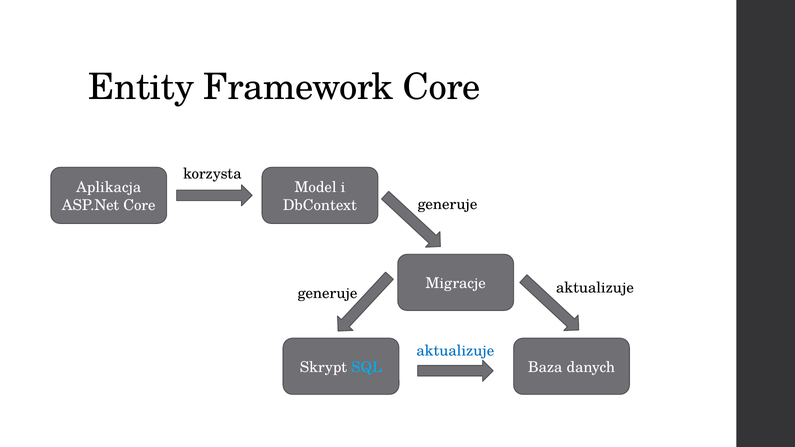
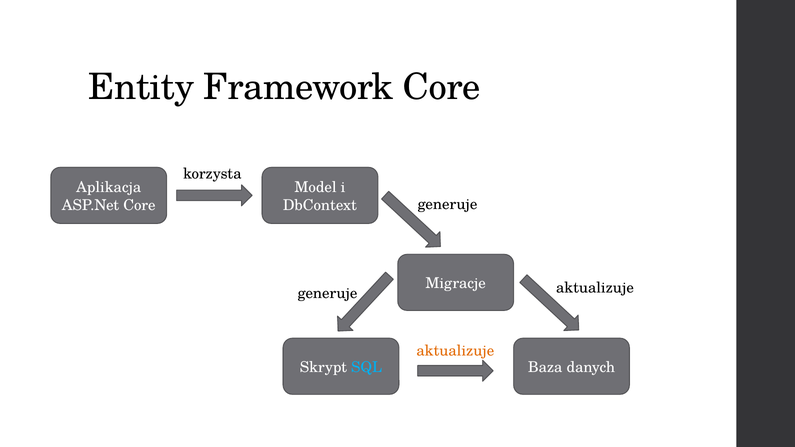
aktualizuje at (455, 351) colour: blue -> orange
